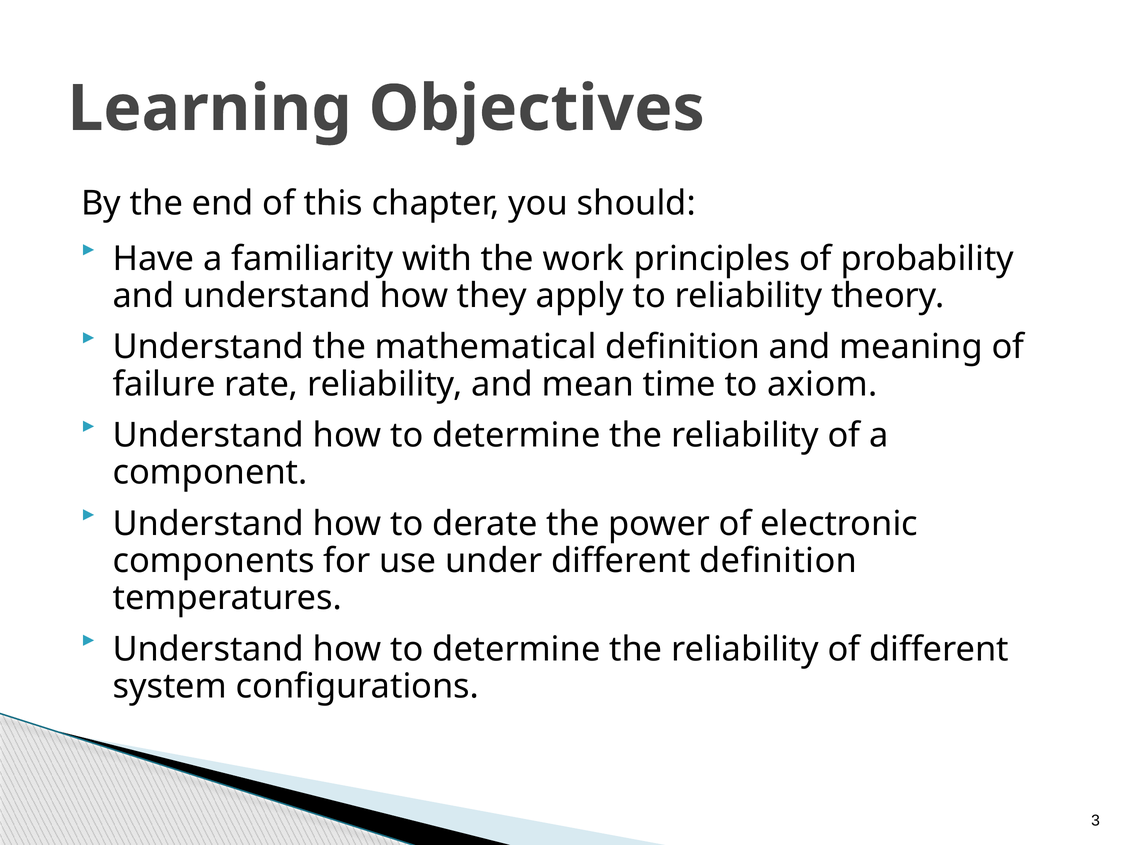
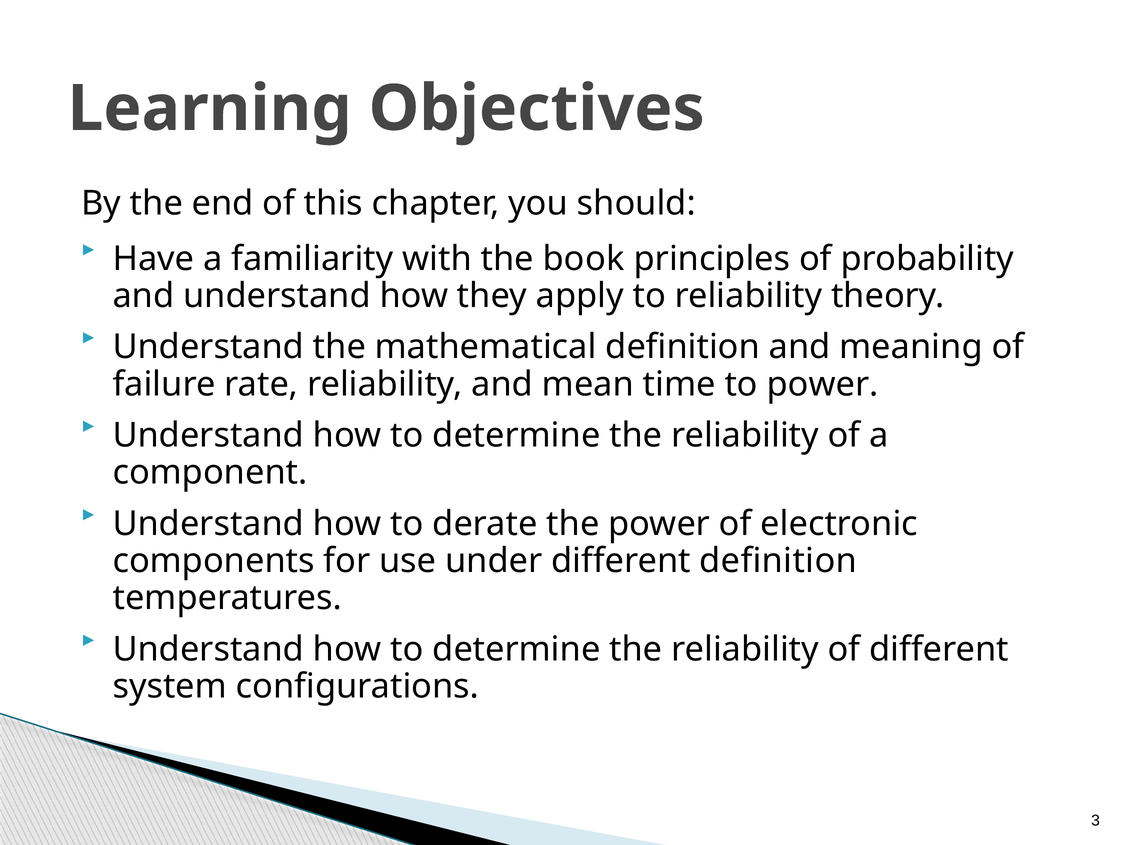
work: work -> book
to axiom: axiom -> power
